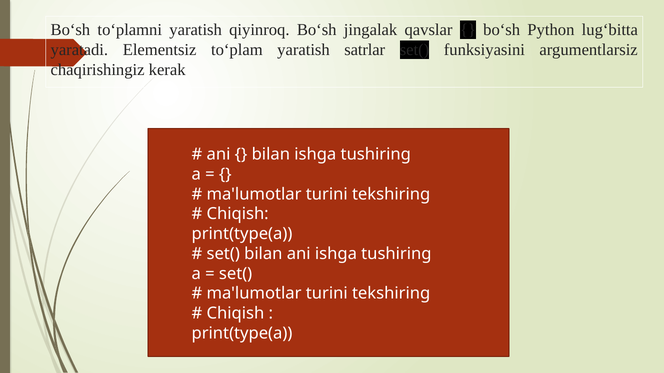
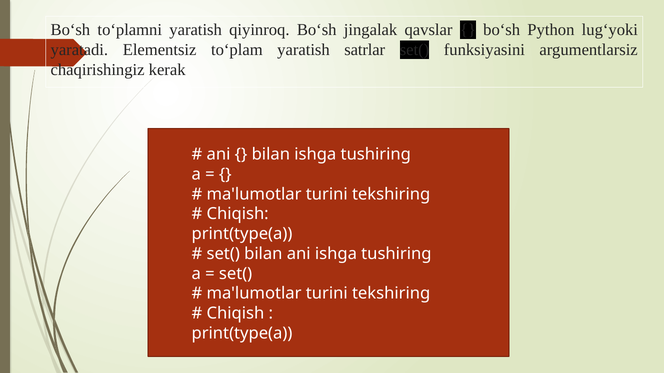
lug‘bitta: lug‘bitta -> lug‘yoki
